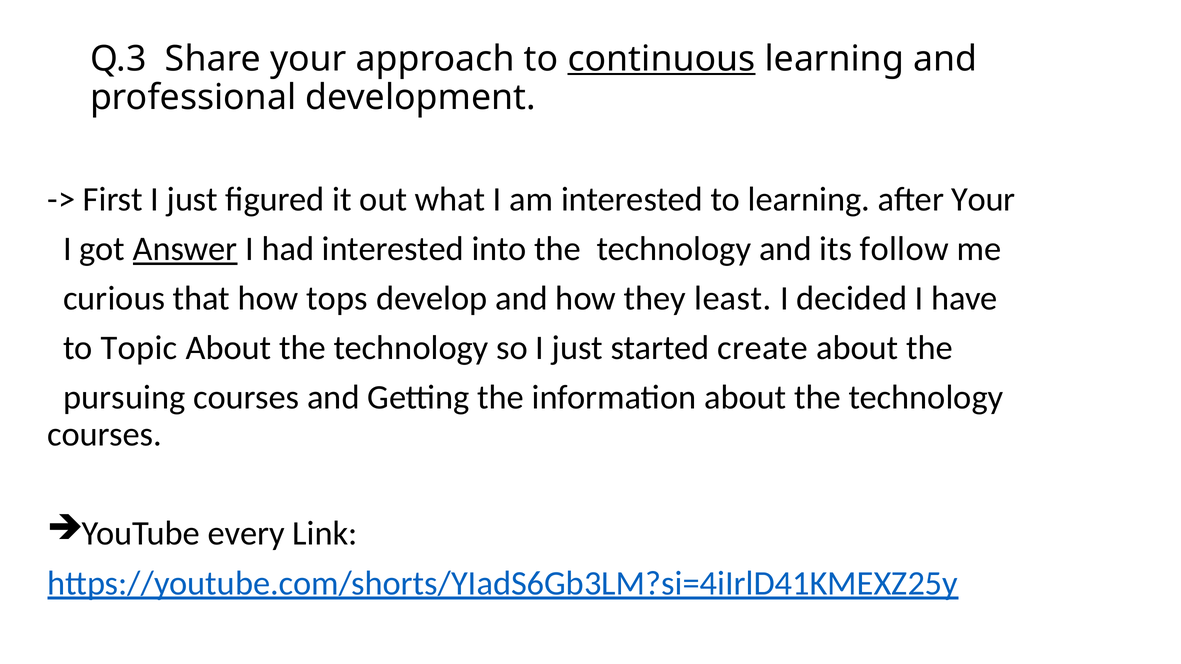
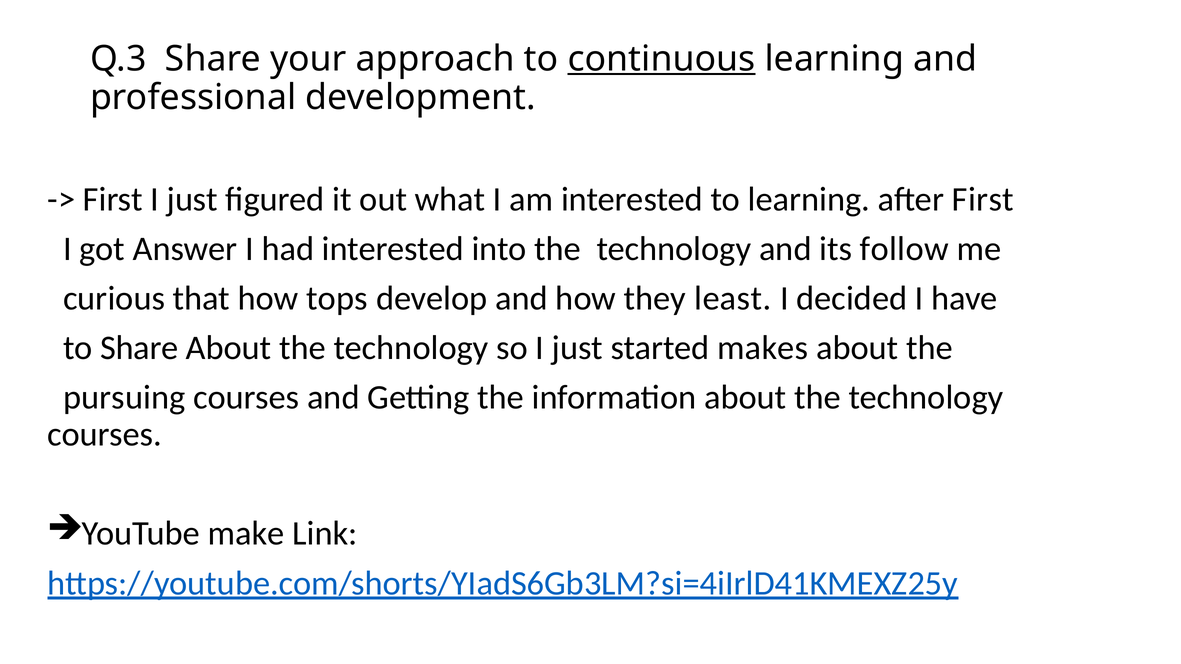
after Your: Your -> First
Answer underline: present -> none
to Topic: Topic -> Share
create: create -> makes
every: every -> make
